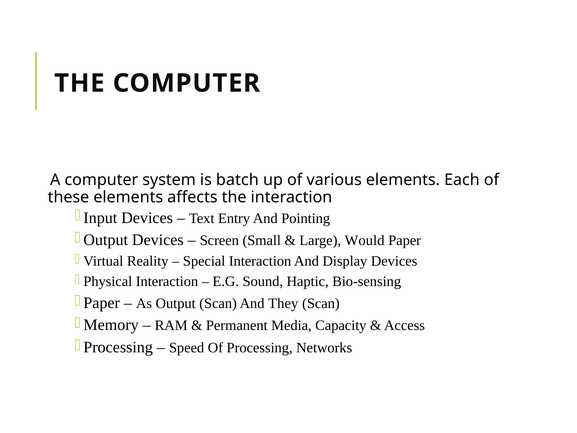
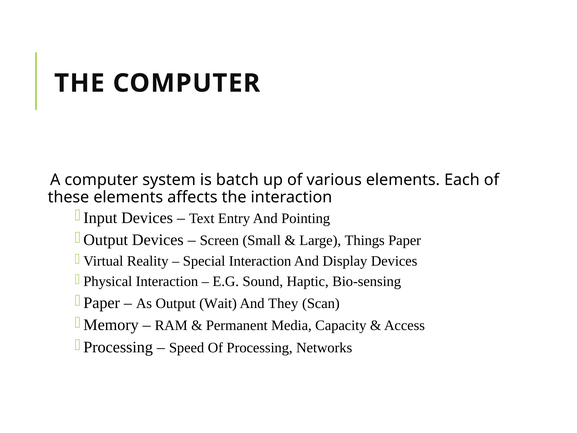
Would: Would -> Things
Output Scan: Scan -> Wait
